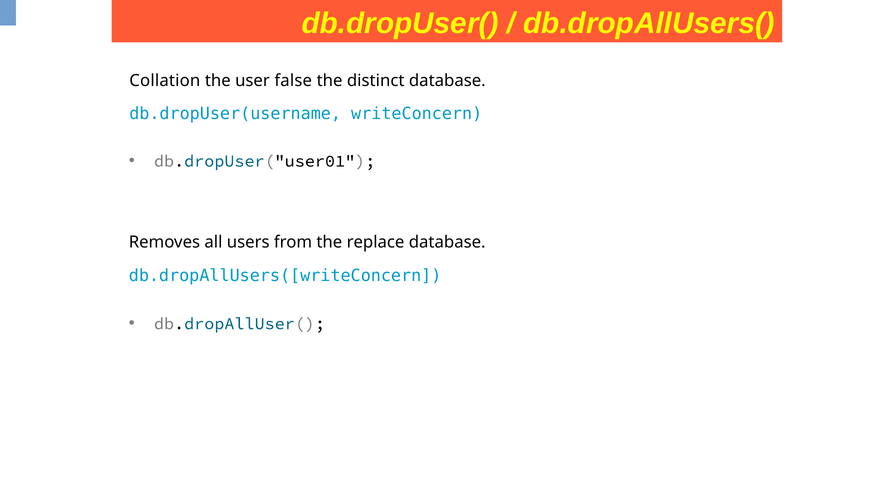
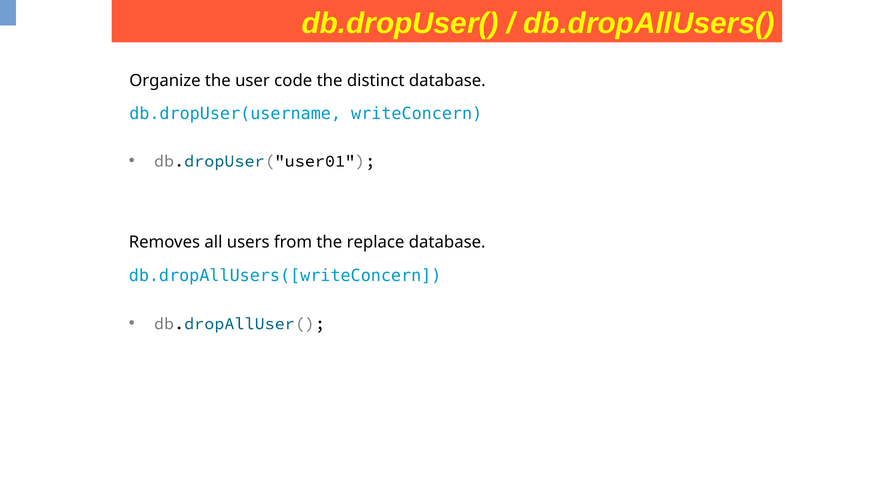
Collation: Collation -> Organize
false: false -> code
